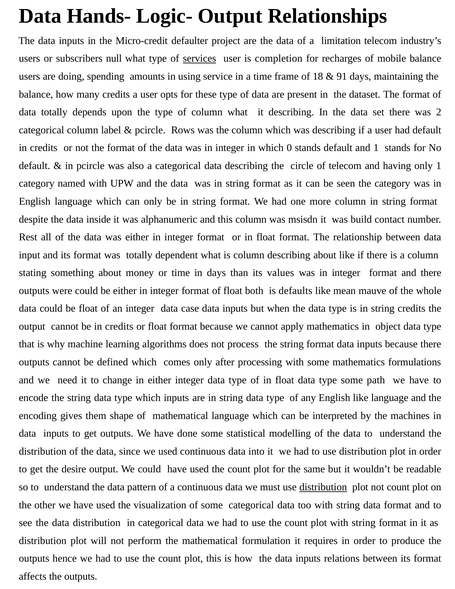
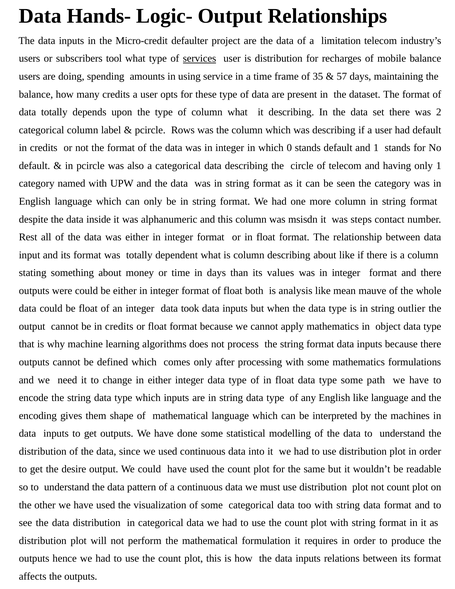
null: null -> tool
is completion: completion -> distribution
18: 18 -> 35
91: 91 -> 57
build: build -> steps
defaults: defaults -> analysis
case: case -> took
string credits: credits -> outlier
distribution at (323, 487) underline: present -> none
